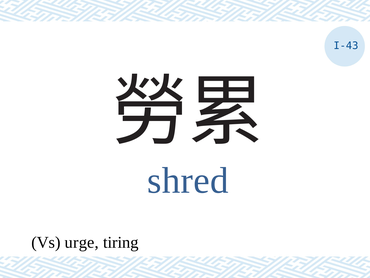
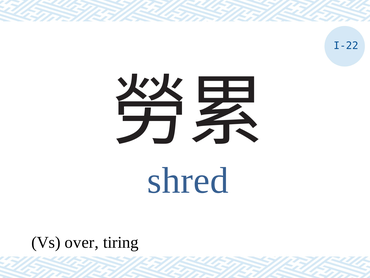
I-43: I-43 -> I-22
urge: urge -> over
